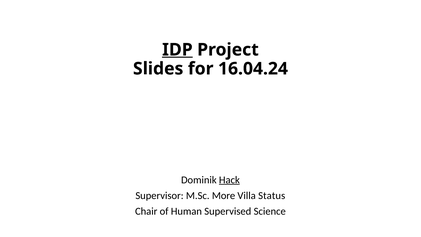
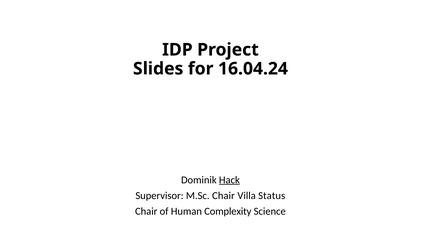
IDP underline: present -> none
M.Sc More: More -> Chair
Supervised: Supervised -> Complexity
